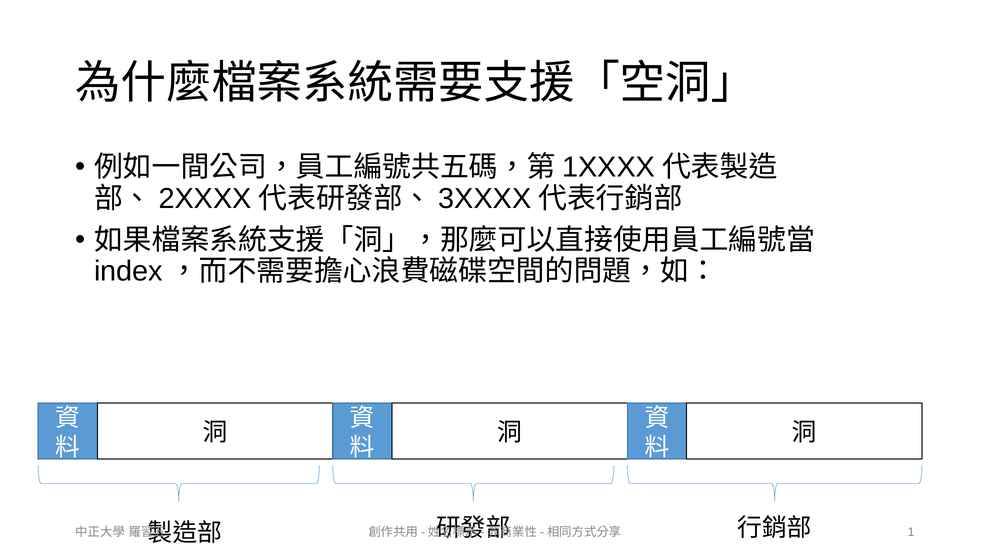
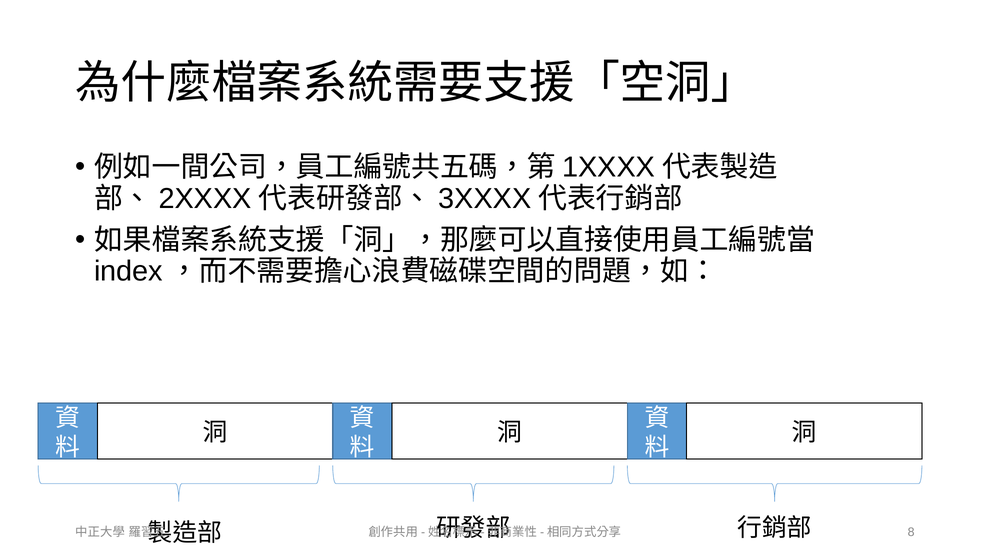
1: 1 -> 8
